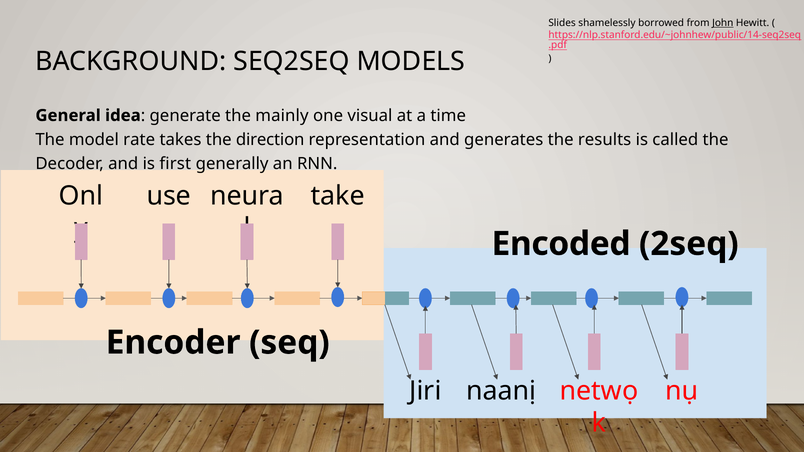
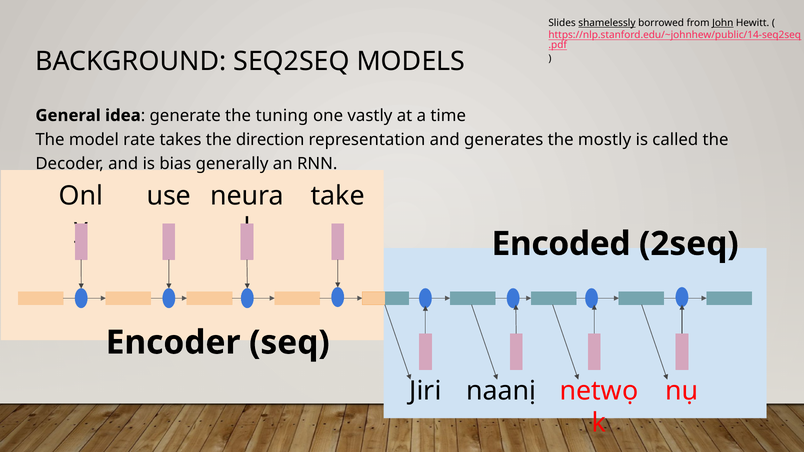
shamelessly underline: none -> present
mainly: mainly -> tuning
visual: visual -> vastly
results: results -> mostly
first: first -> bias
